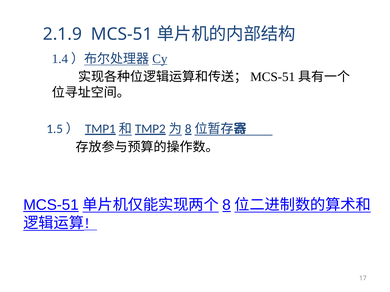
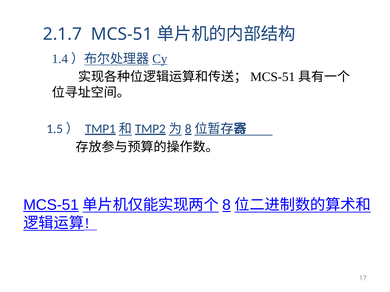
2.1.9: 2.1.9 -> 2.1.7
